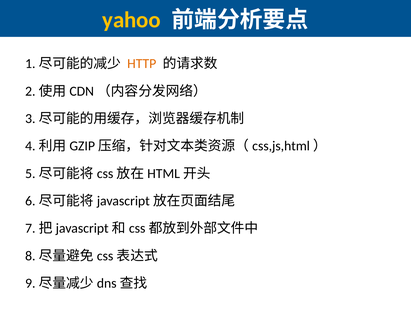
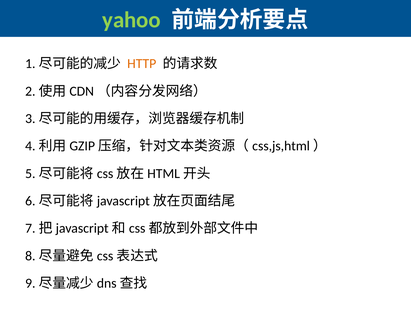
yahoo colour: yellow -> light green
